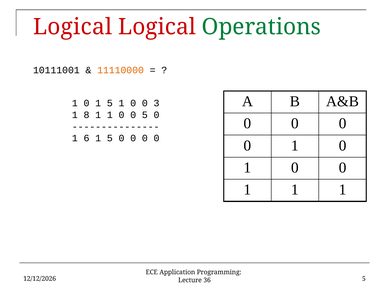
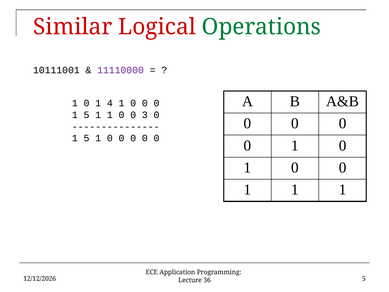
Logical at (73, 27): Logical -> Similar
11110000 colour: orange -> purple
0 1 5: 5 -> 4
3 at (157, 103): 3 -> 0
8 at (86, 115): 8 -> 5
0 5: 5 -> 3
6 at (86, 138): 6 -> 5
5 at (110, 138): 5 -> 0
